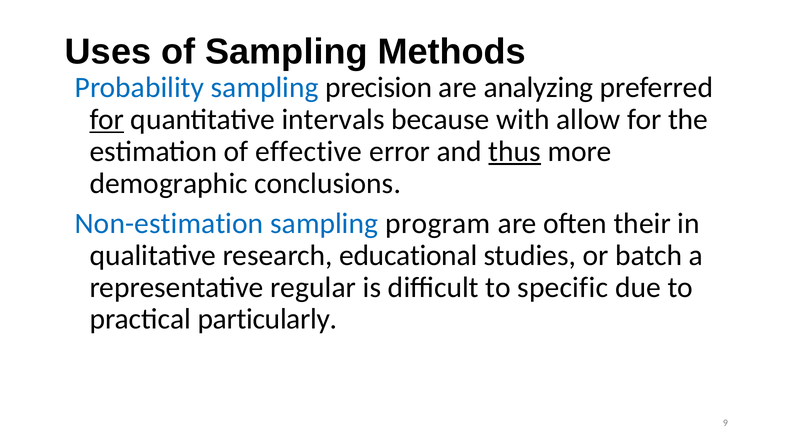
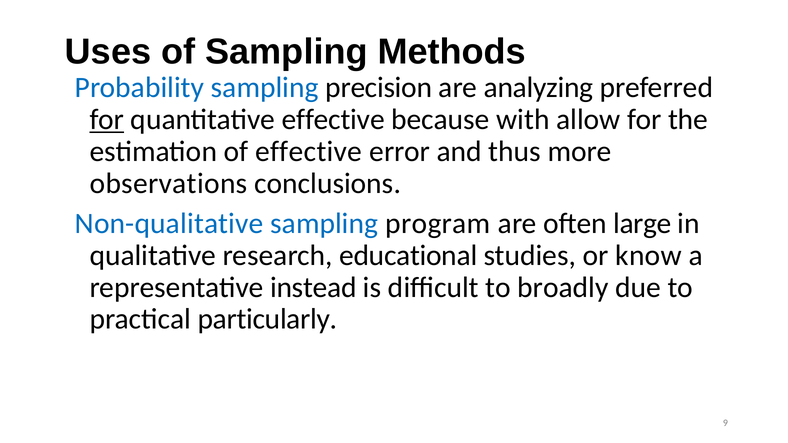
quantitative intervals: intervals -> effective
thus underline: present -> none
demographic: demographic -> observations
Non-estimation: Non-estimation -> Non-qualitative
their: their -> large
batch: batch -> know
regular: regular -> instead
specific: specific -> broadly
